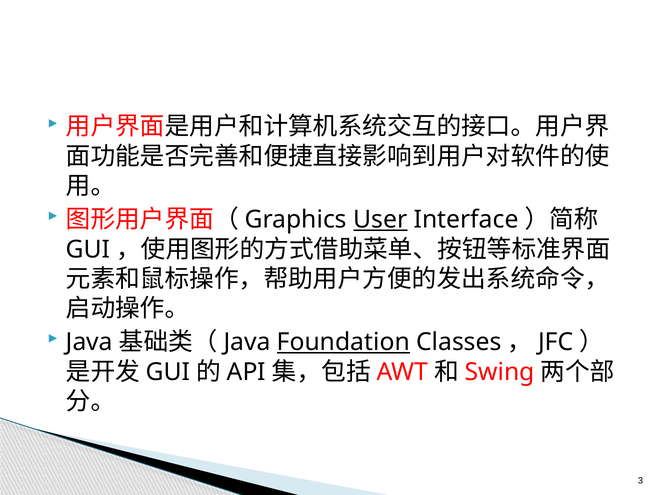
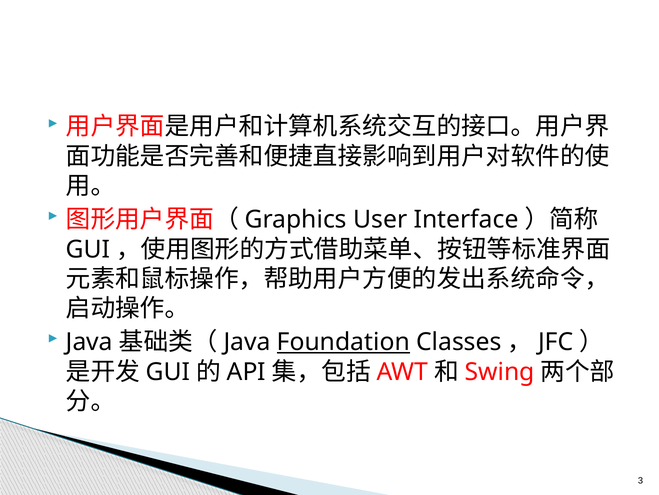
User underline: present -> none
